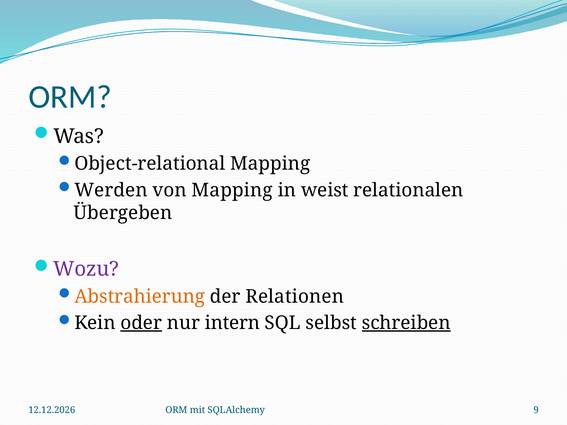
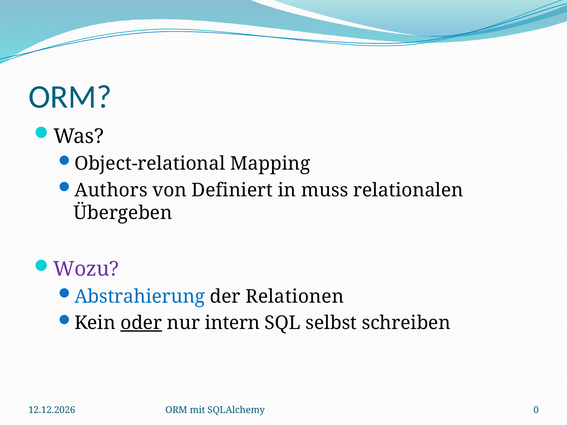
Werden: Werden -> Authors
von Mapping: Mapping -> Definiert
weist: weist -> muss
Abstrahierung colour: orange -> blue
schreiben underline: present -> none
9: 9 -> 0
